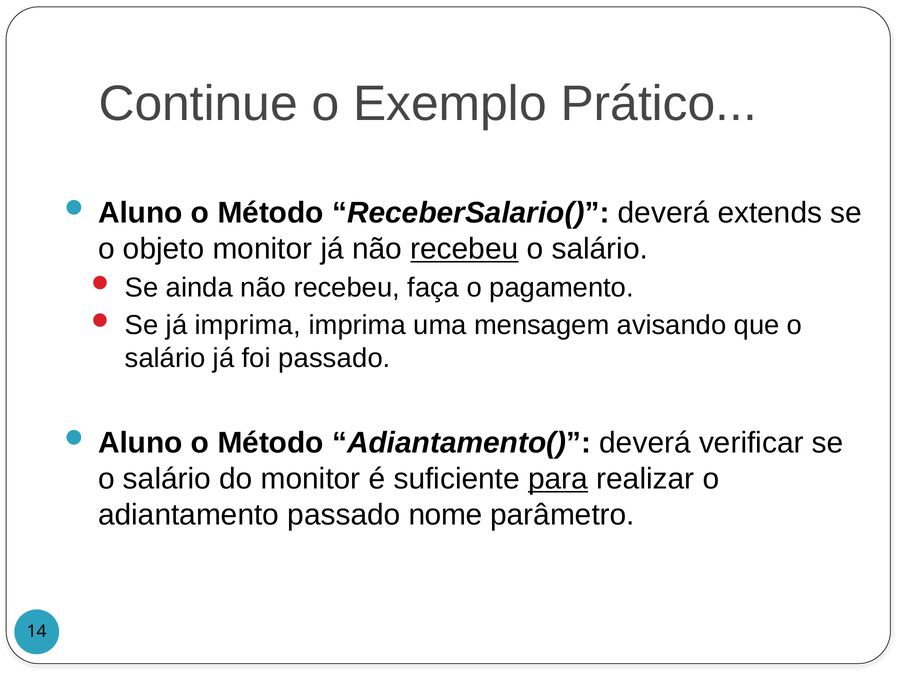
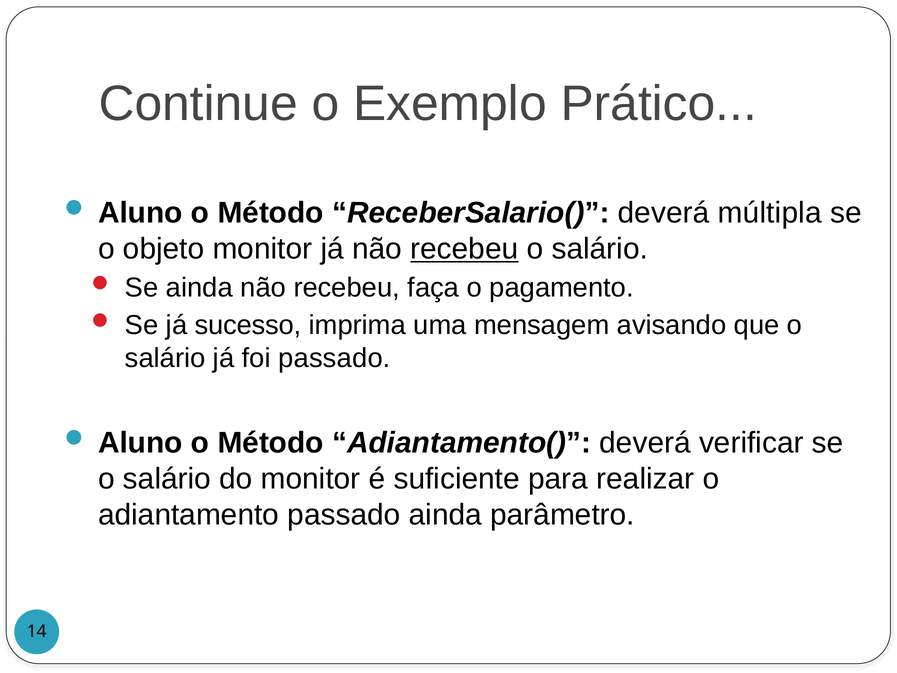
extends: extends -> múltipla
já imprima: imprima -> sucesso
para underline: present -> none
passado nome: nome -> ainda
